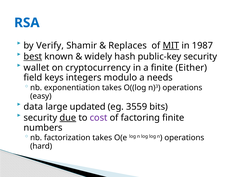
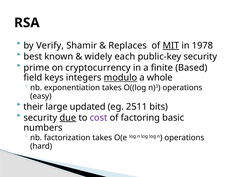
RSA colour: blue -> black
1987: 1987 -> 1978
best underline: present -> none
hash: hash -> each
wallet: wallet -> prime
Either: Either -> Based
modulo underline: none -> present
needs: needs -> whole
data: data -> their
3559: 3559 -> 2511
factoring finite: finite -> basic
